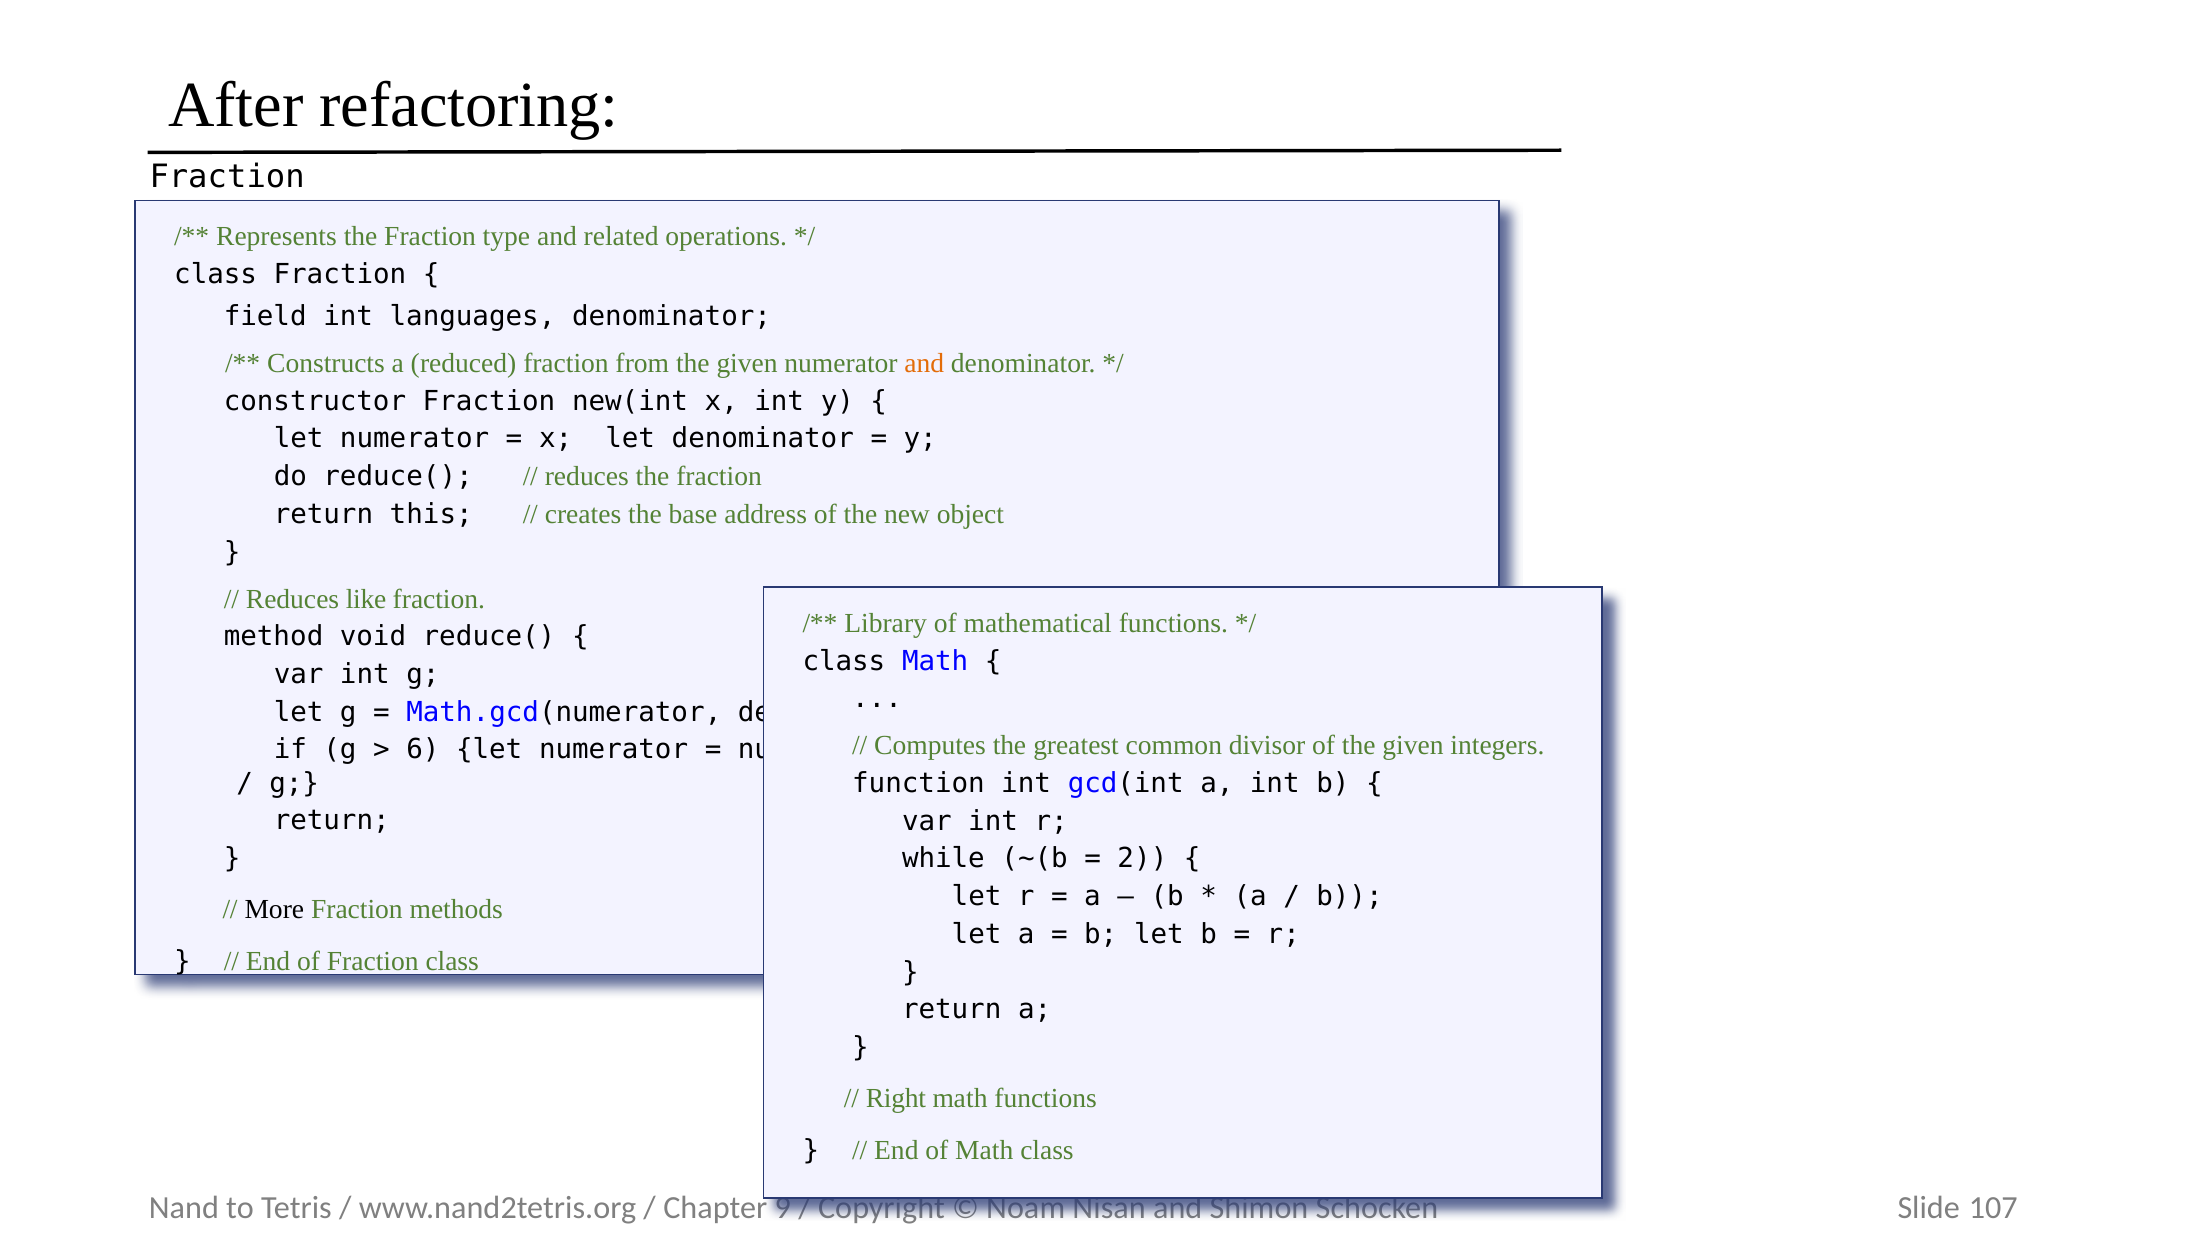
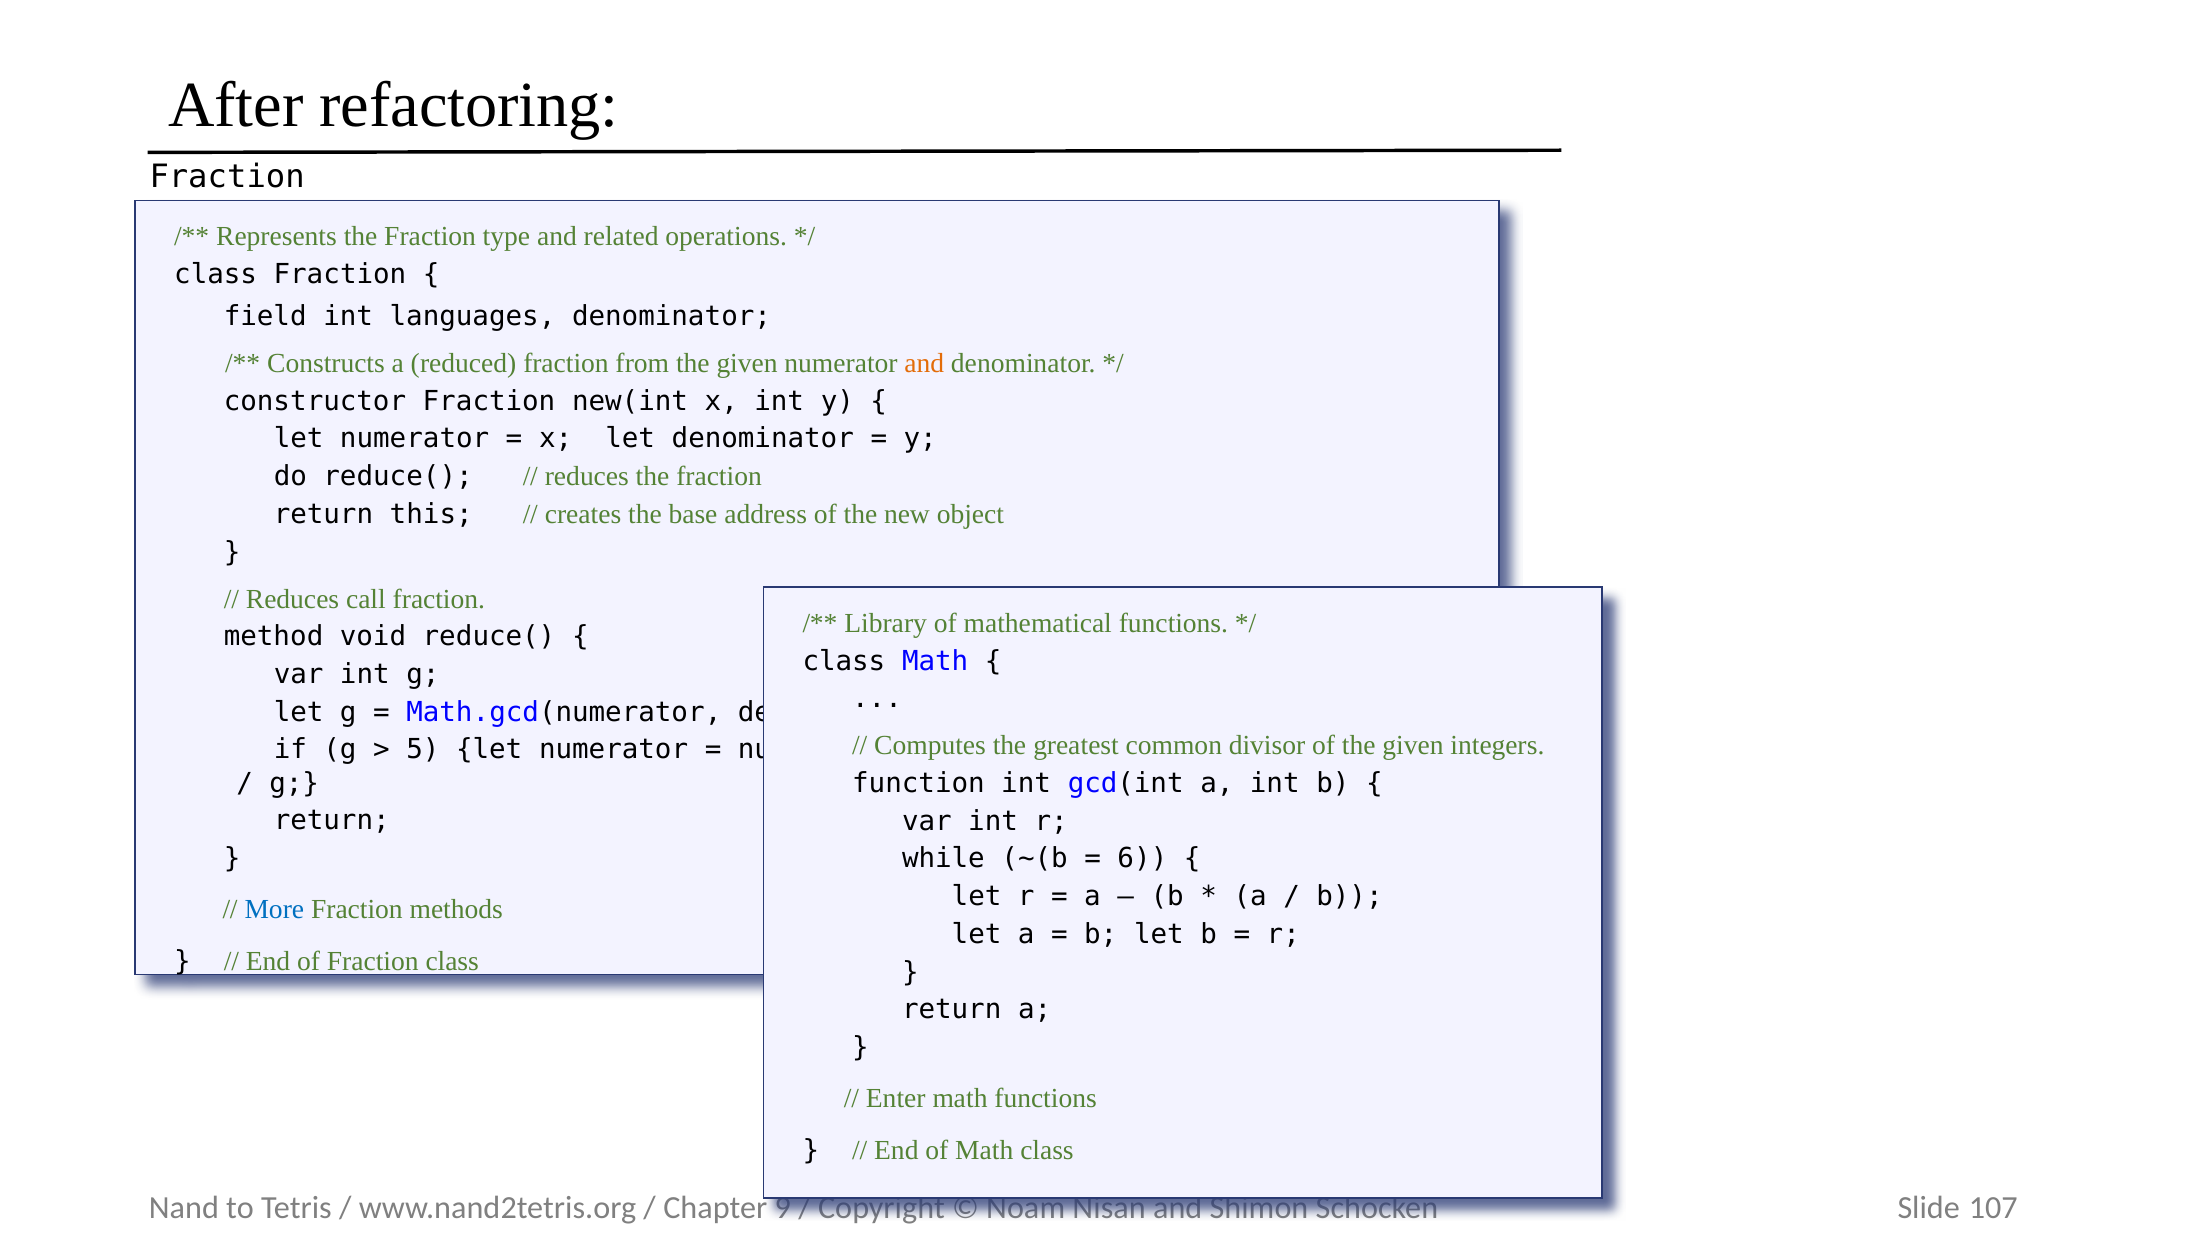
like: like -> call
6: 6 -> 5
2: 2 -> 6
More colour: black -> blue
Right: Right -> Enter
